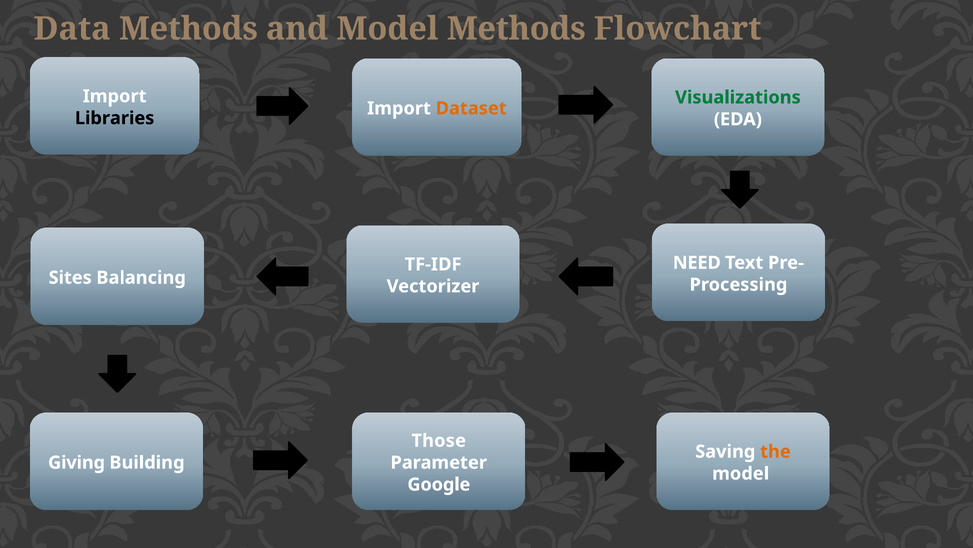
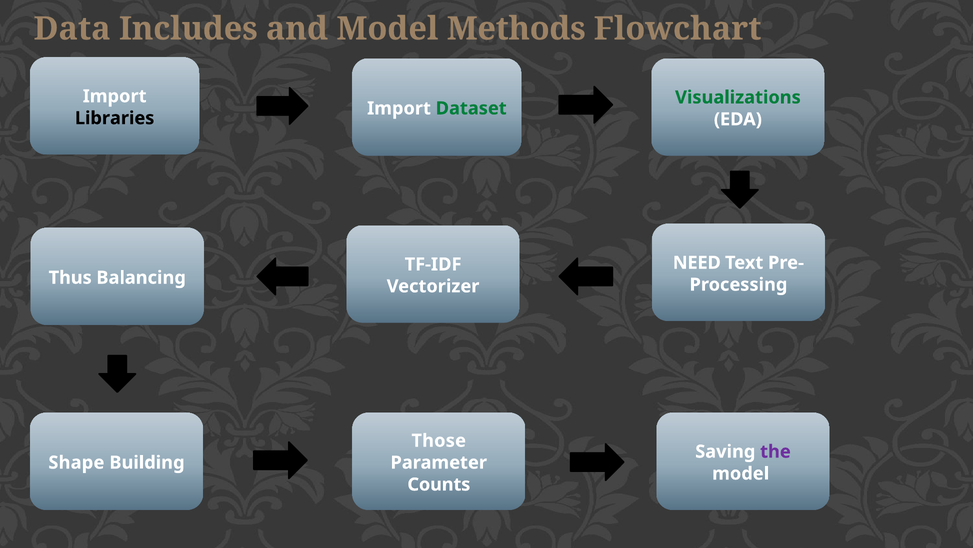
Data Methods: Methods -> Includes
Dataset colour: orange -> green
Sites: Sites -> Thus
the colour: orange -> purple
Giving: Giving -> Shape
Google: Google -> Counts
